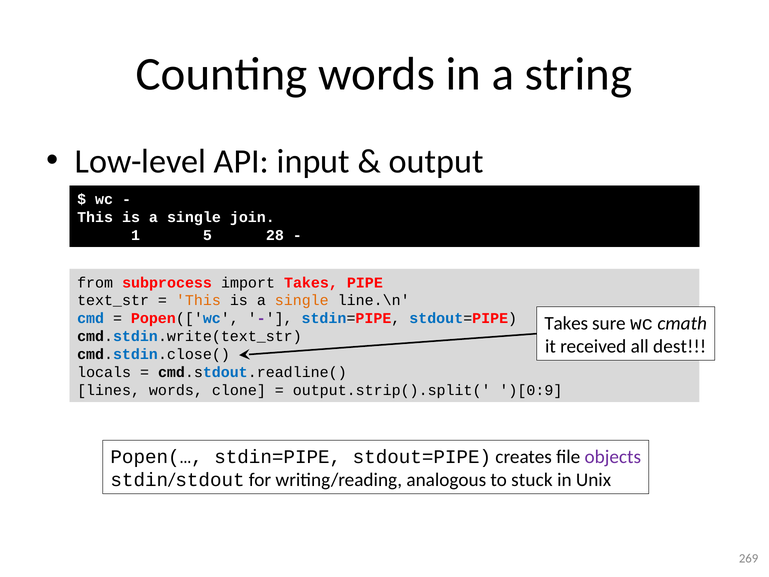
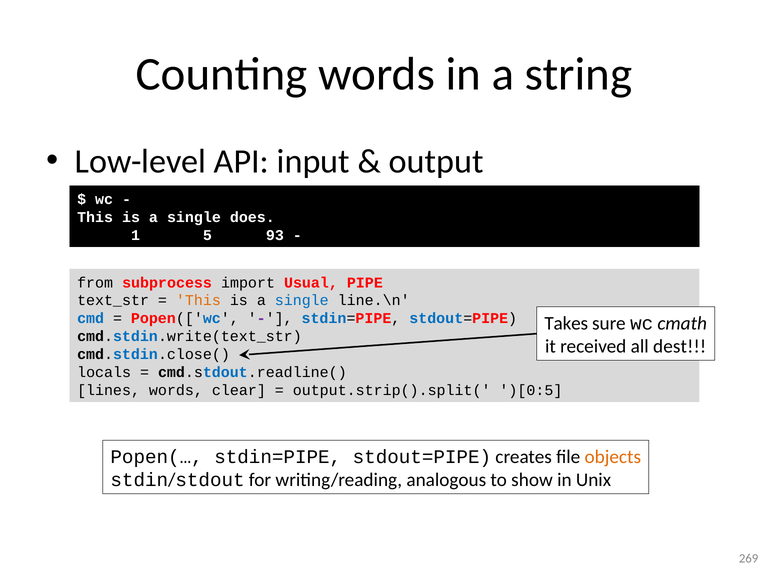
join: join -> does
28: 28 -> 93
import Takes: Takes -> Usual
single at (302, 300) colour: orange -> blue
clone: clone -> clear
)[0:9: )[0:9 -> )[0:5
objects colour: purple -> orange
stuck: stuck -> show
